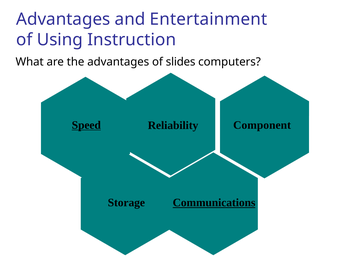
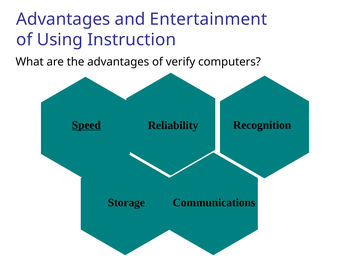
slides: slides -> verify
Component: Component -> Recognition
Communications underline: present -> none
